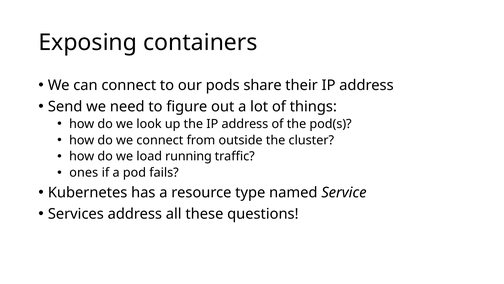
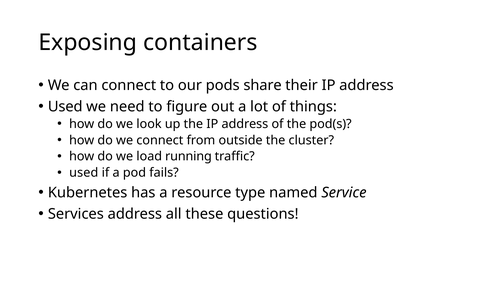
Send at (65, 106): Send -> Used
ones at (84, 172): ones -> used
